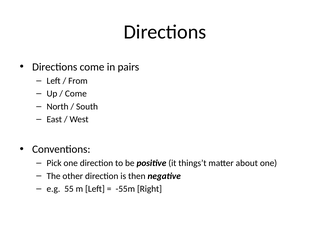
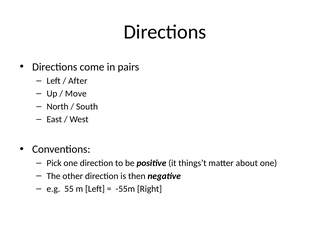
From: From -> After
Come at (76, 93): Come -> Move
